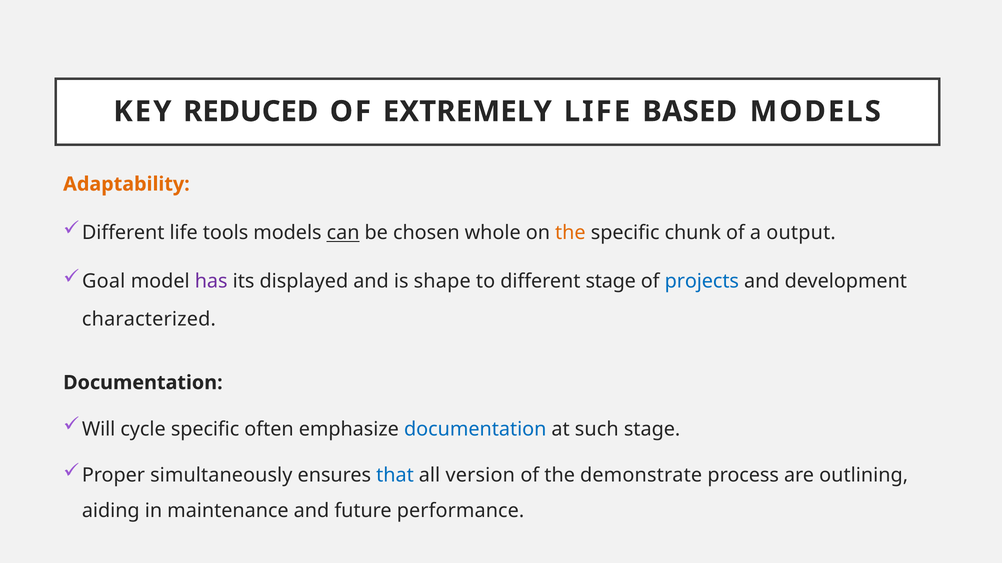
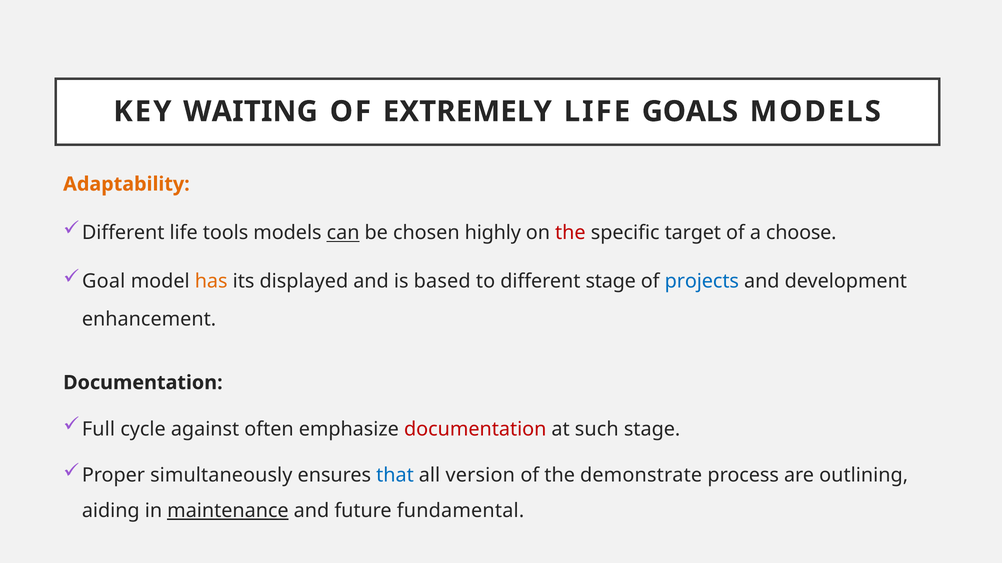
REDUCED: REDUCED -> WAITING
BASED: BASED -> GOALS
whole: whole -> highly
the at (570, 233) colour: orange -> red
chunk: chunk -> target
output: output -> choose
has colour: purple -> orange
shape: shape -> based
characterized: characterized -> enhancement
Will: Will -> Full
cycle specific: specific -> against
documentation at (475, 430) colour: blue -> red
maintenance underline: none -> present
performance: performance -> fundamental
